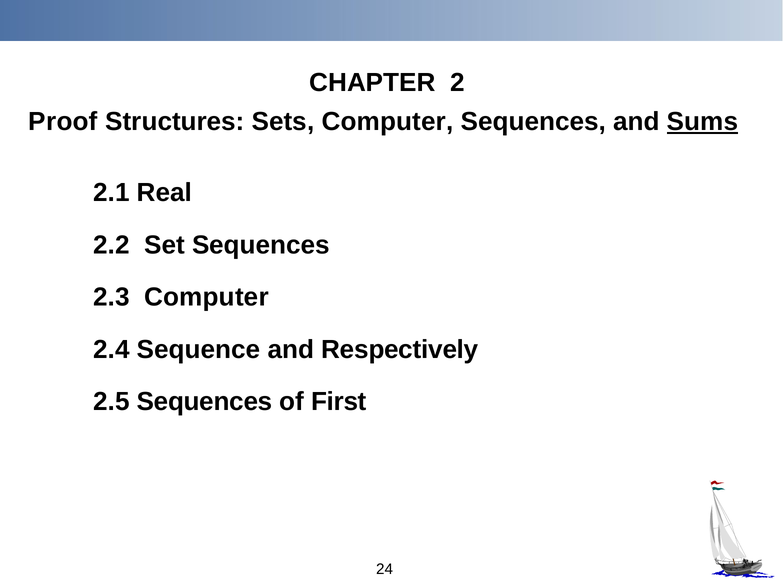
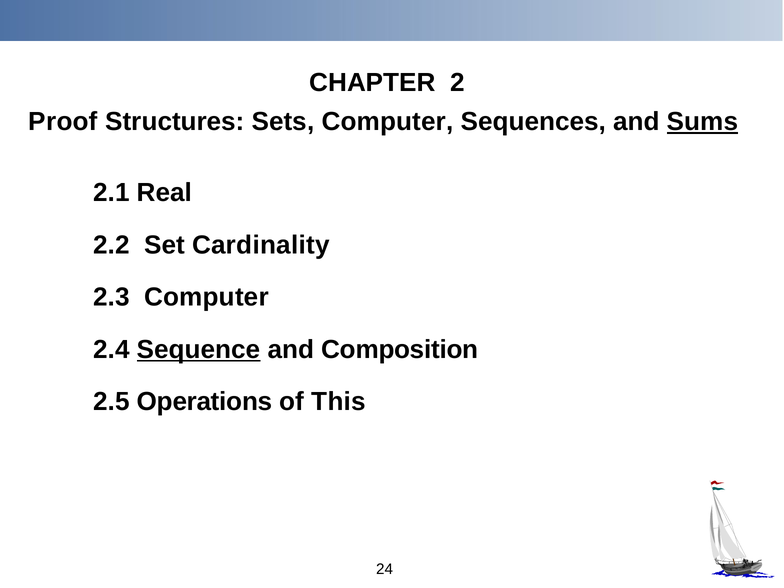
Set Sequences: Sequences -> Cardinality
Sequence underline: none -> present
Respectively: Respectively -> Composition
2.5 Sequences: Sequences -> Operations
First: First -> This
